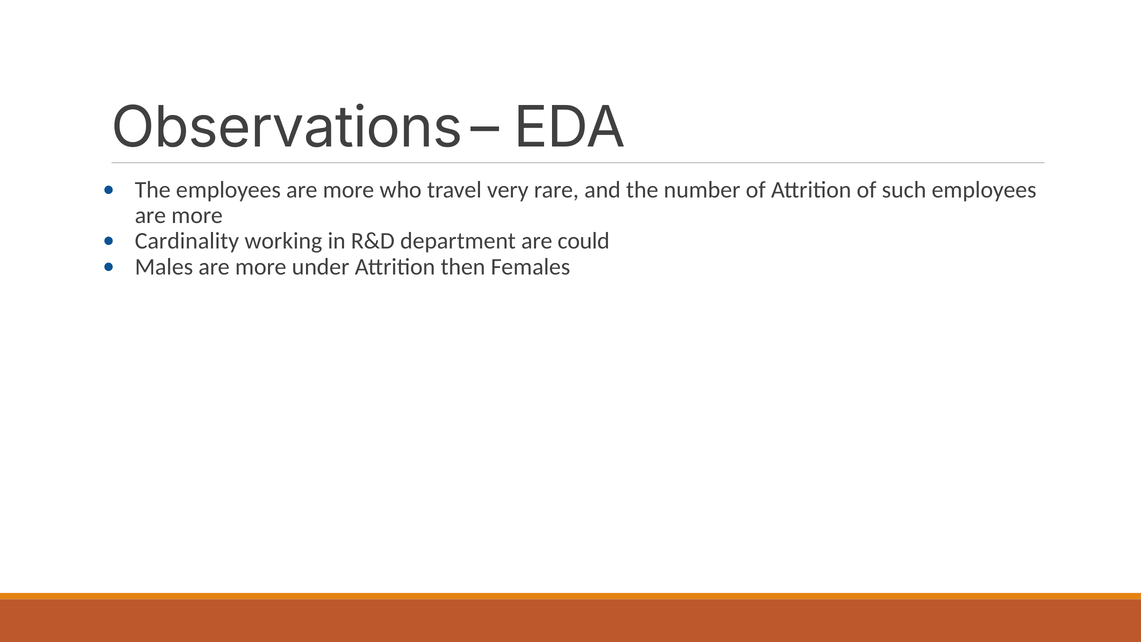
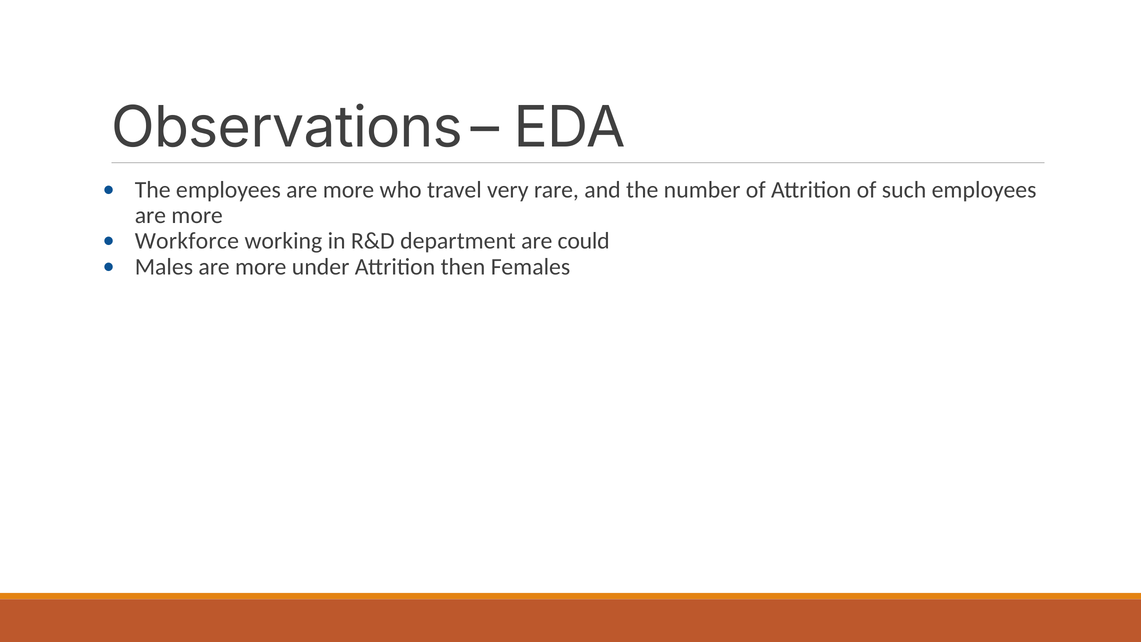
Cardinality: Cardinality -> Workforce
